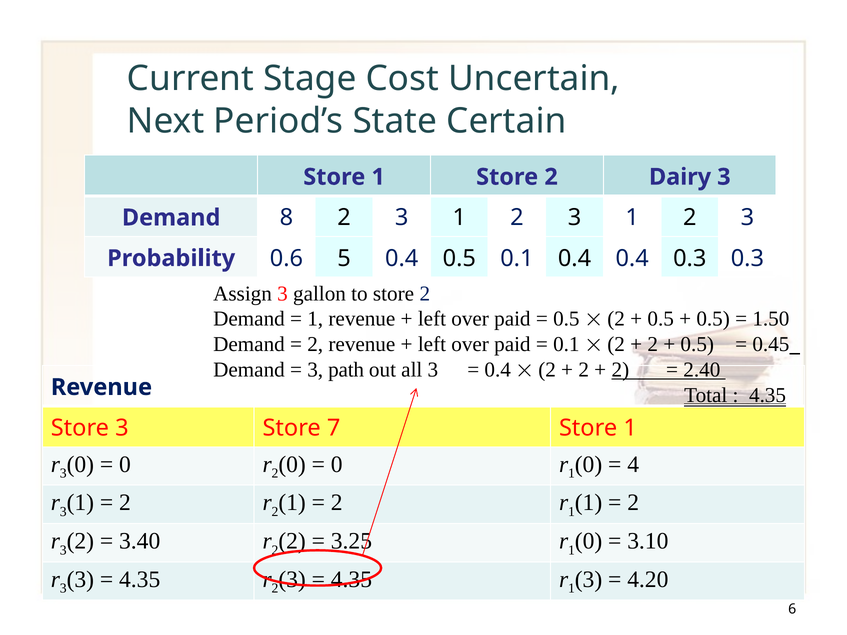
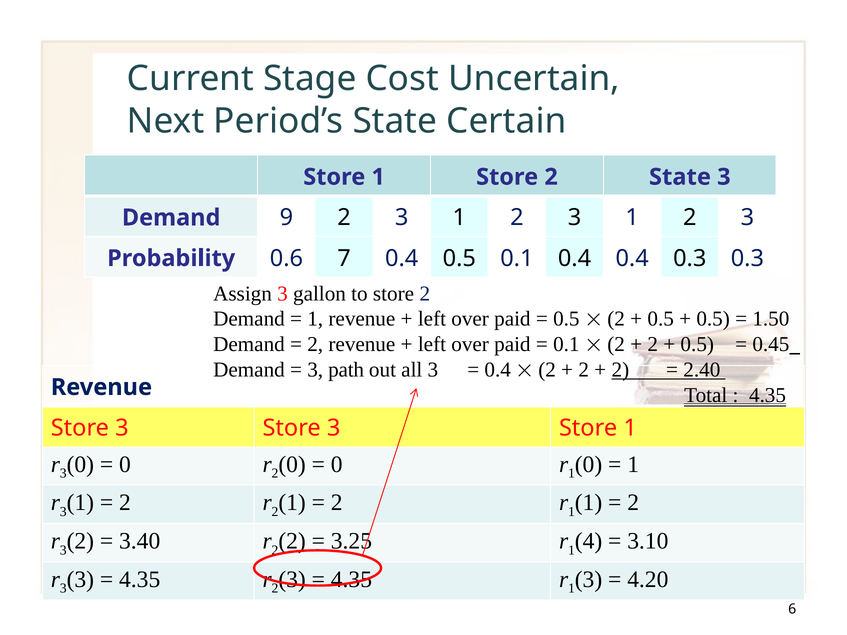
2 Dairy: Dairy -> State
8: 8 -> 9
5: 5 -> 7
3 Store 7: 7 -> 3
4 at (633, 464): 4 -> 1
0 at (589, 541): 0 -> 4
